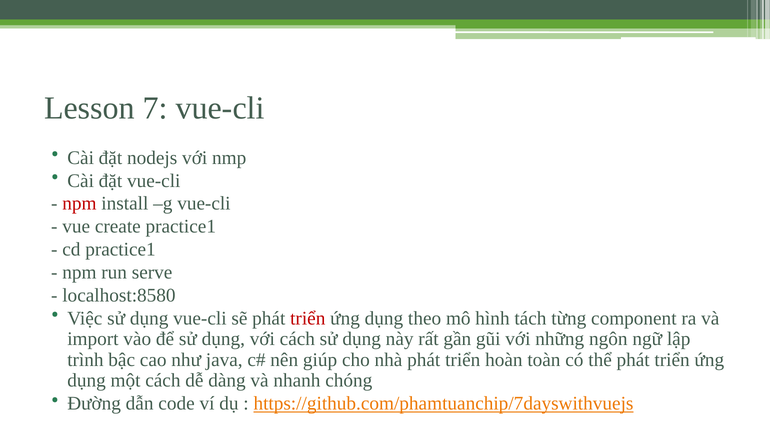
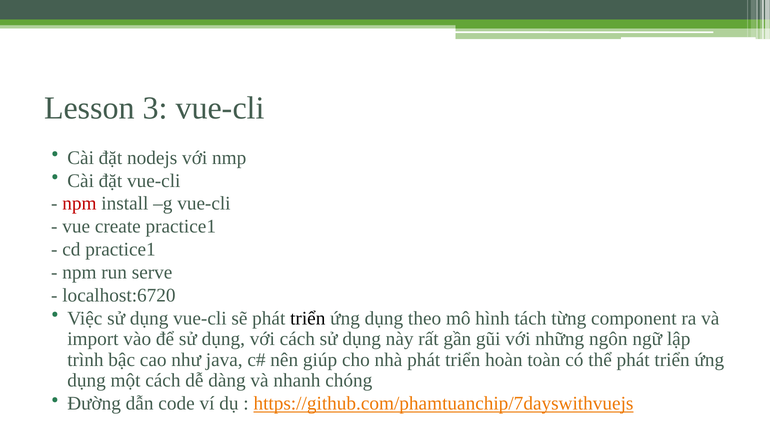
7: 7 -> 3
localhost:8580: localhost:8580 -> localhost:6720
triển at (308, 318) colour: red -> black
